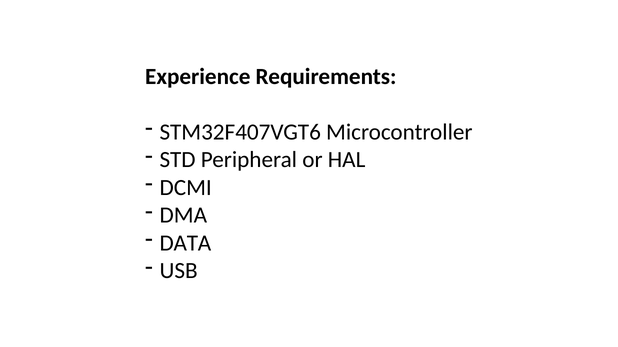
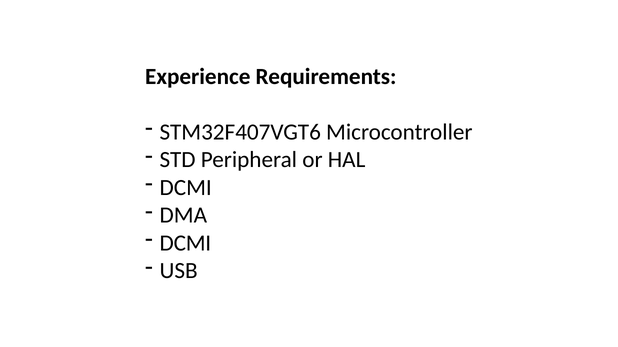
DATA at (185, 244): DATA -> DCMI
